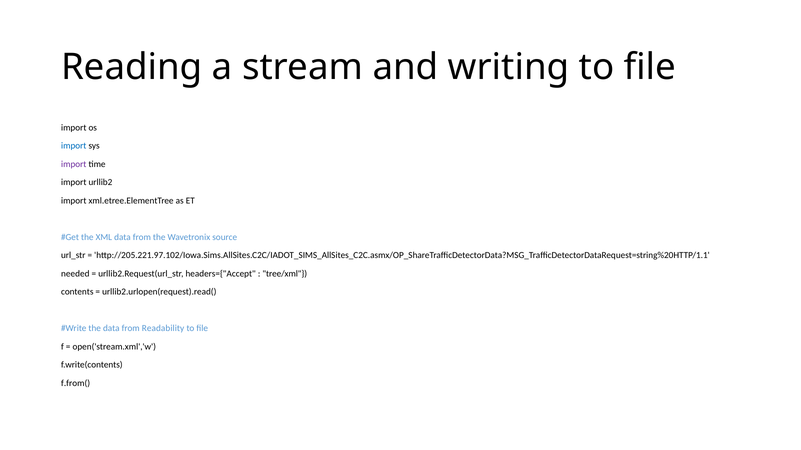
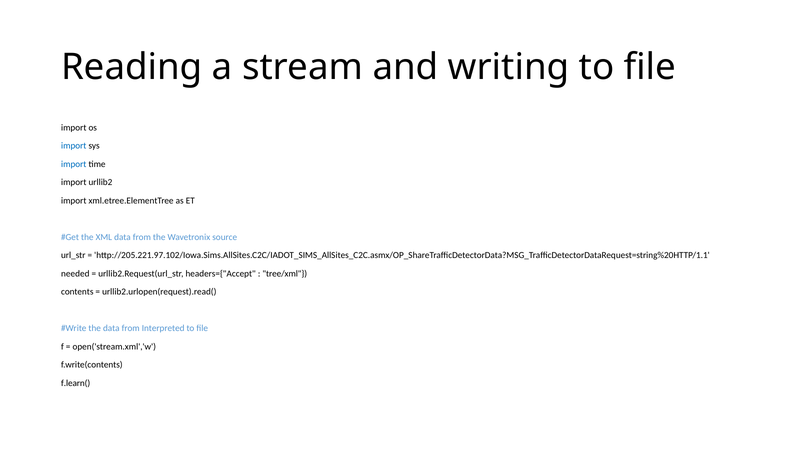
import at (74, 164) colour: purple -> blue
Readability: Readability -> Interpreted
f.from(: f.from( -> f.learn(
